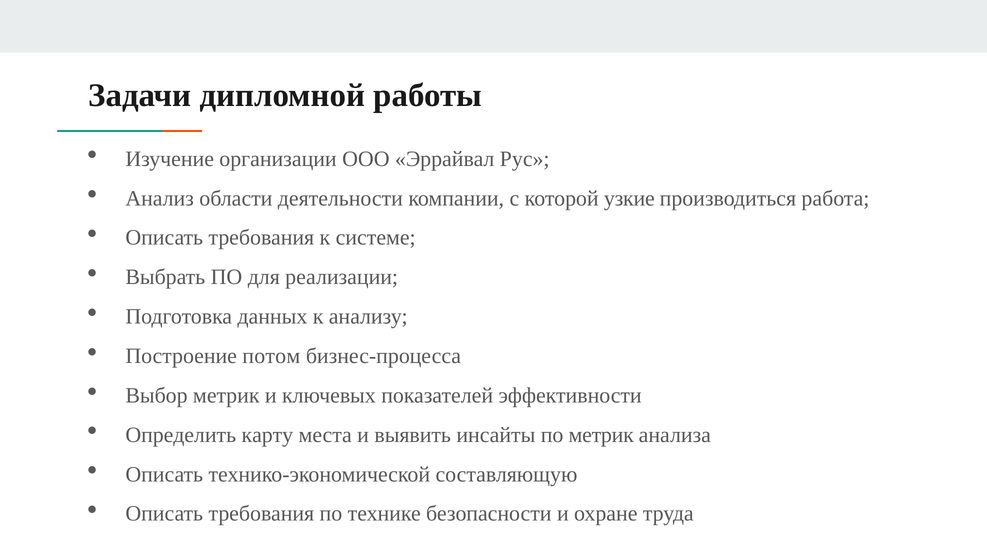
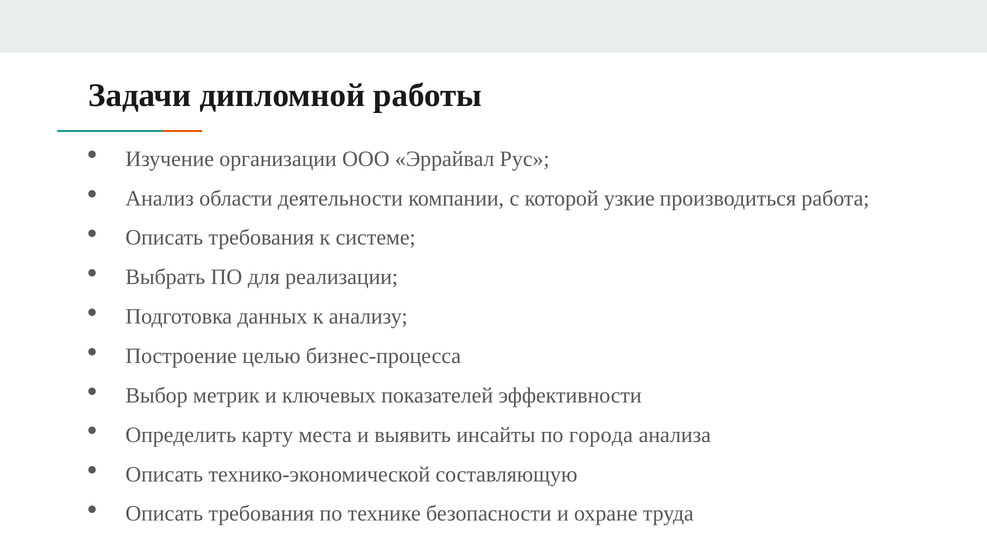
потом: потом -> целью
по метрик: метрик -> города
